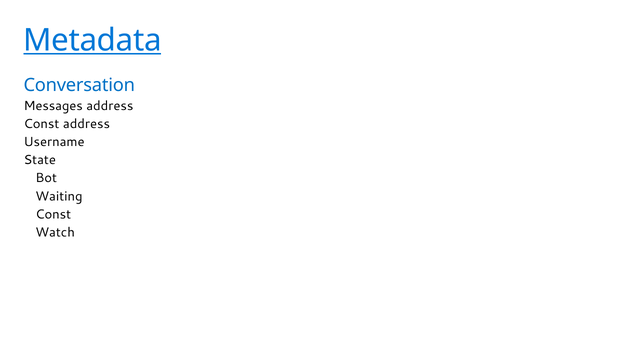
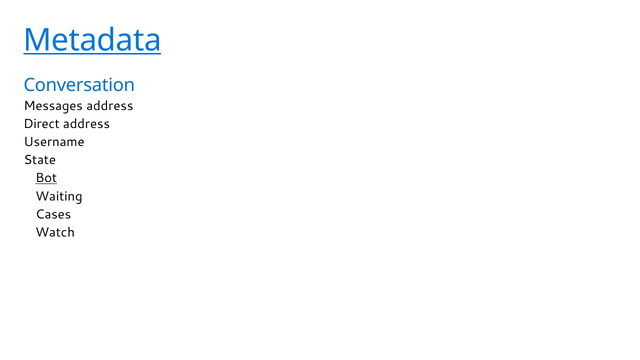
Const at (41, 124): Const -> Direct
Bot underline: none -> present
Const at (53, 214): Const -> Cases
